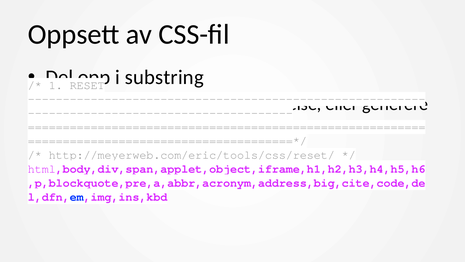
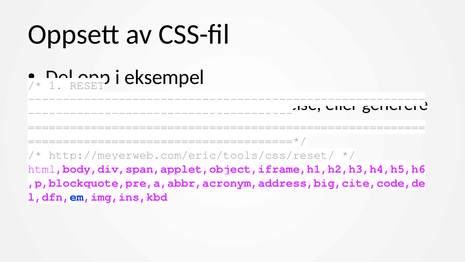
substring: substring -> eksempel
